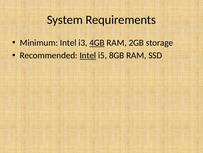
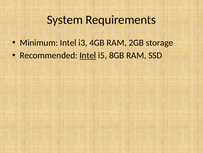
4GB underline: present -> none
